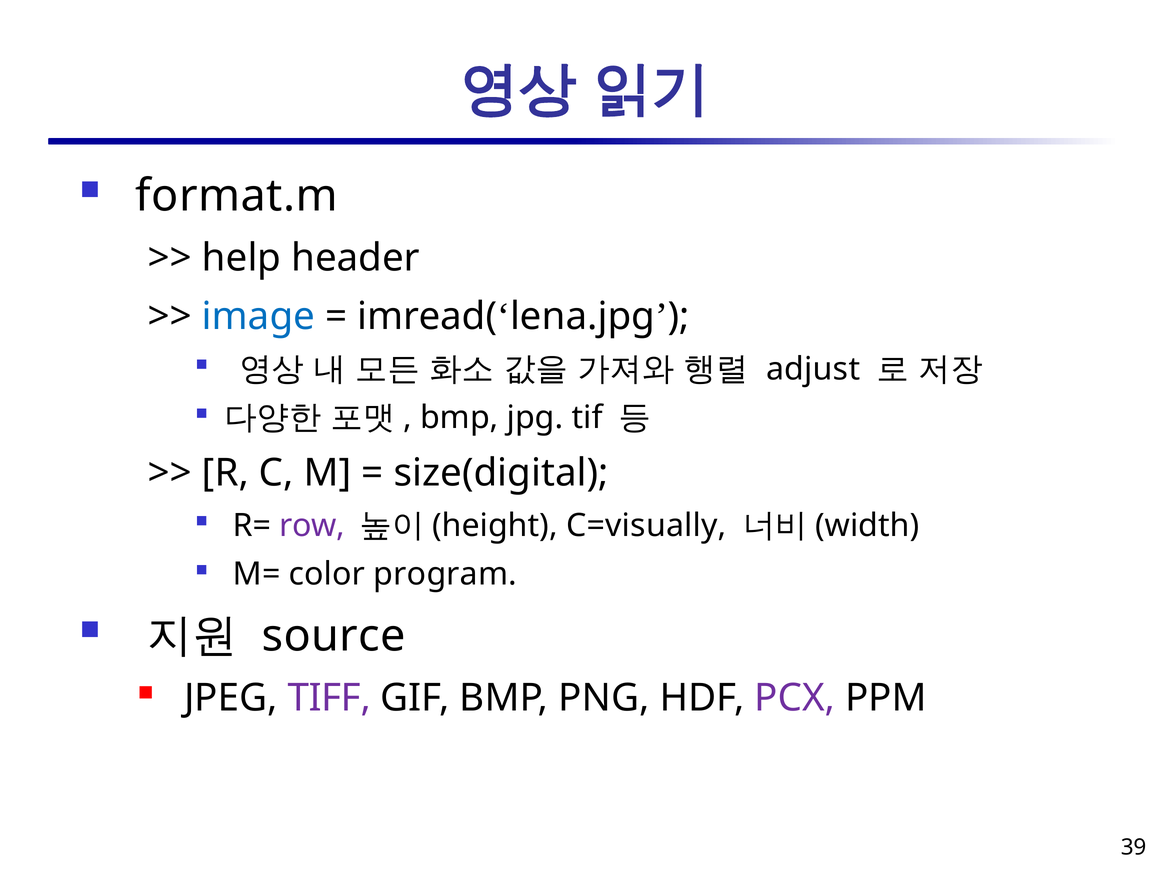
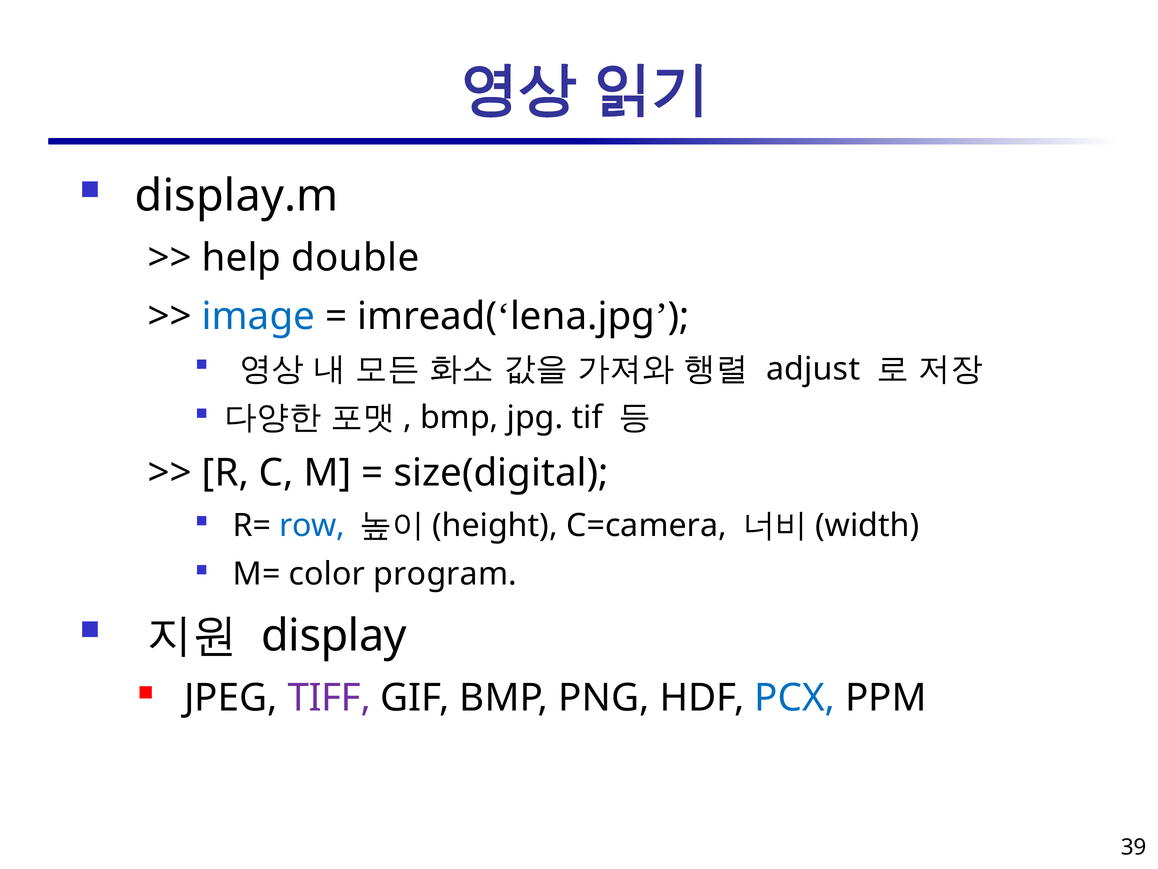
format.m: format.m -> display.m
header: header -> double
row colour: purple -> blue
C=visually: C=visually -> C=camera
source: source -> display
PCX colour: purple -> blue
